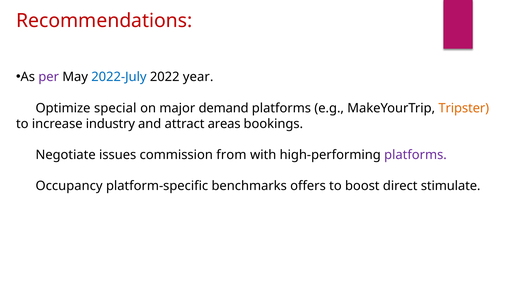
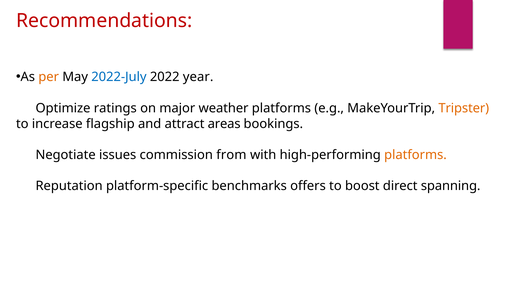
per colour: purple -> orange
special: special -> ratings
demand: demand -> weather
industry: industry -> flagship
platforms at (415, 155) colour: purple -> orange
Occupancy: Occupancy -> Reputation
stimulate: stimulate -> spanning
